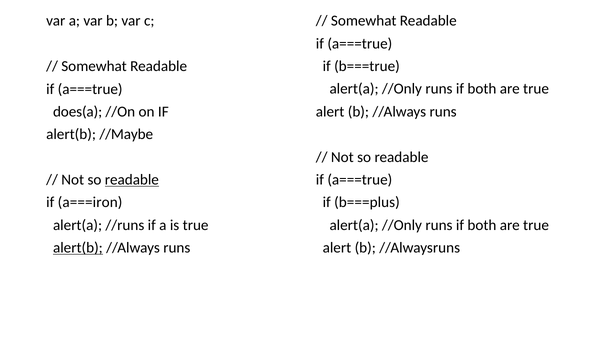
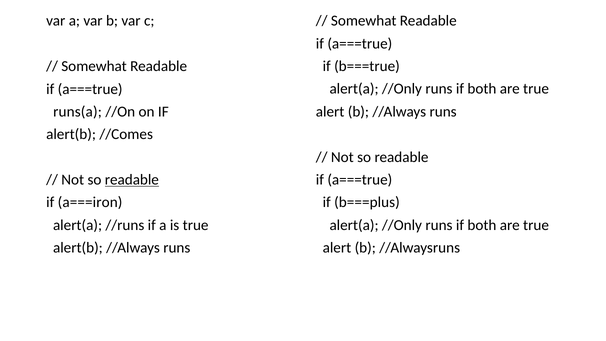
does(a: does(a -> runs(a
//Maybe: //Maybe -> //Comes
alert(b at (78, 248) underline: present -> none
